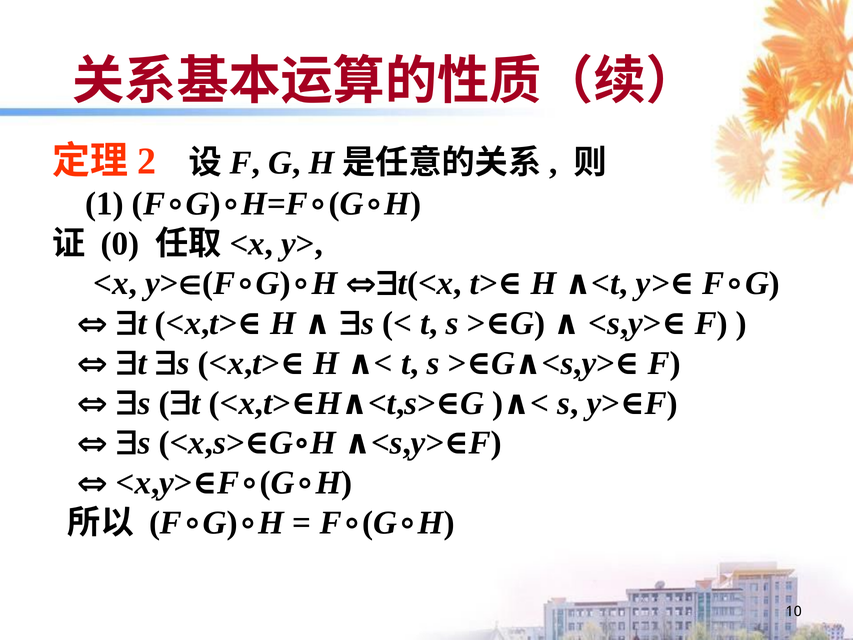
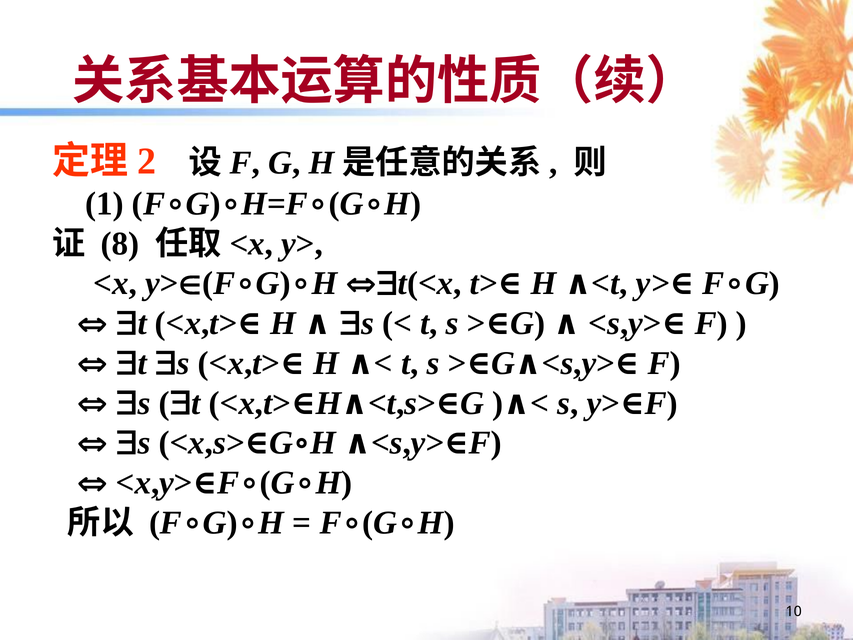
0: 0 -> 8
